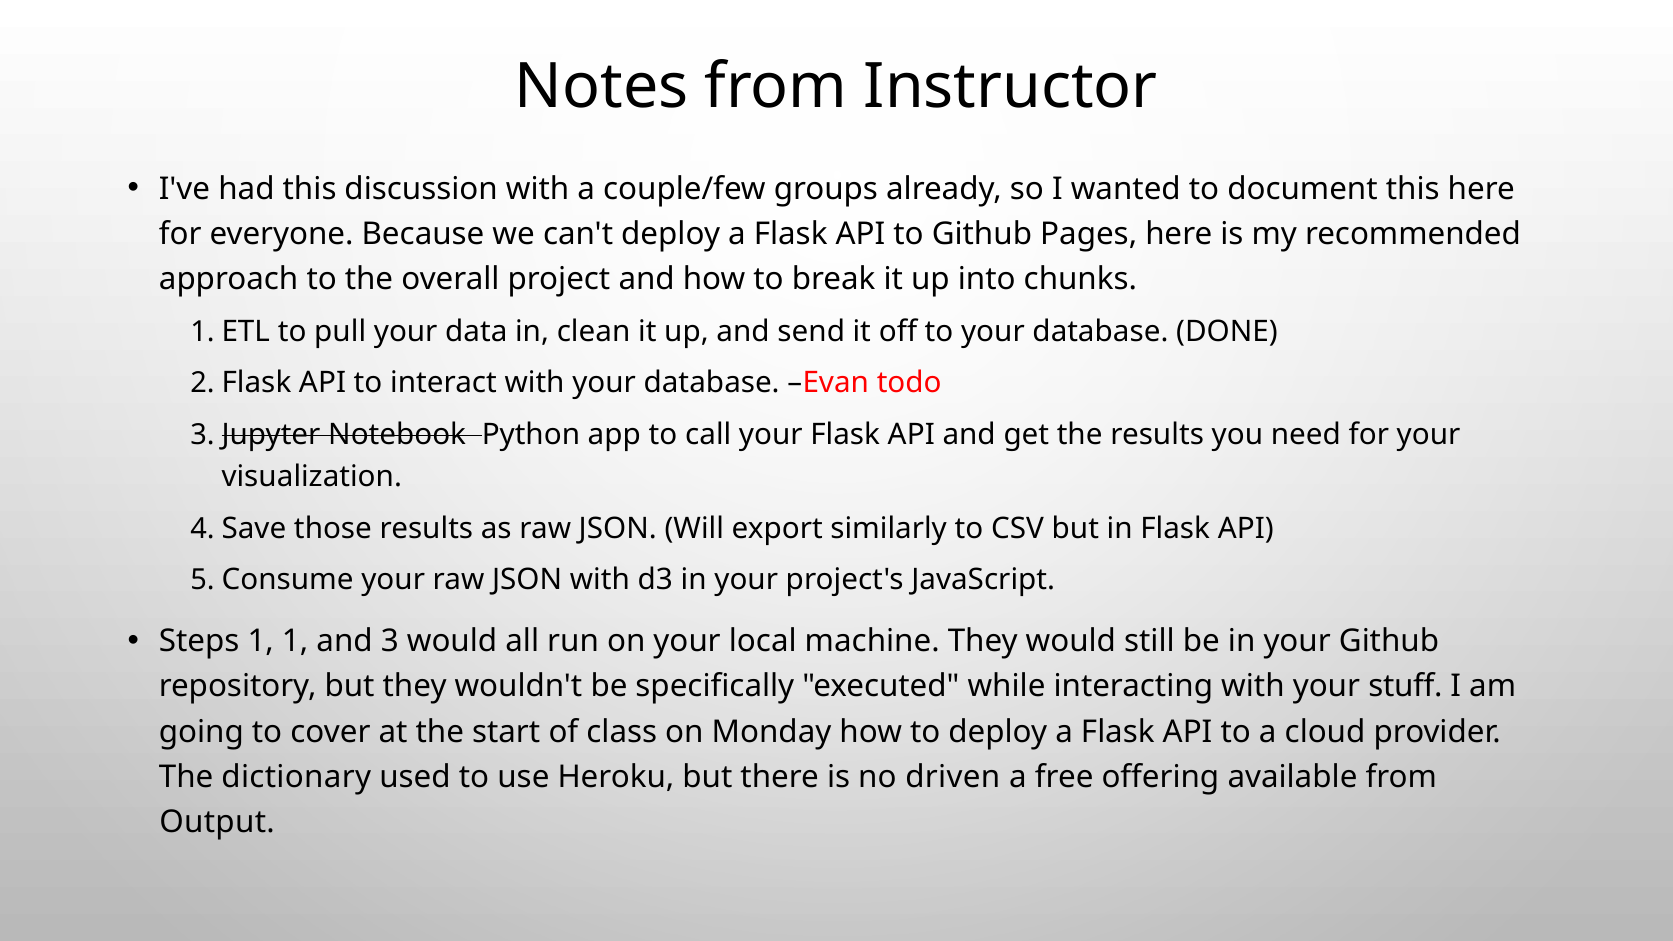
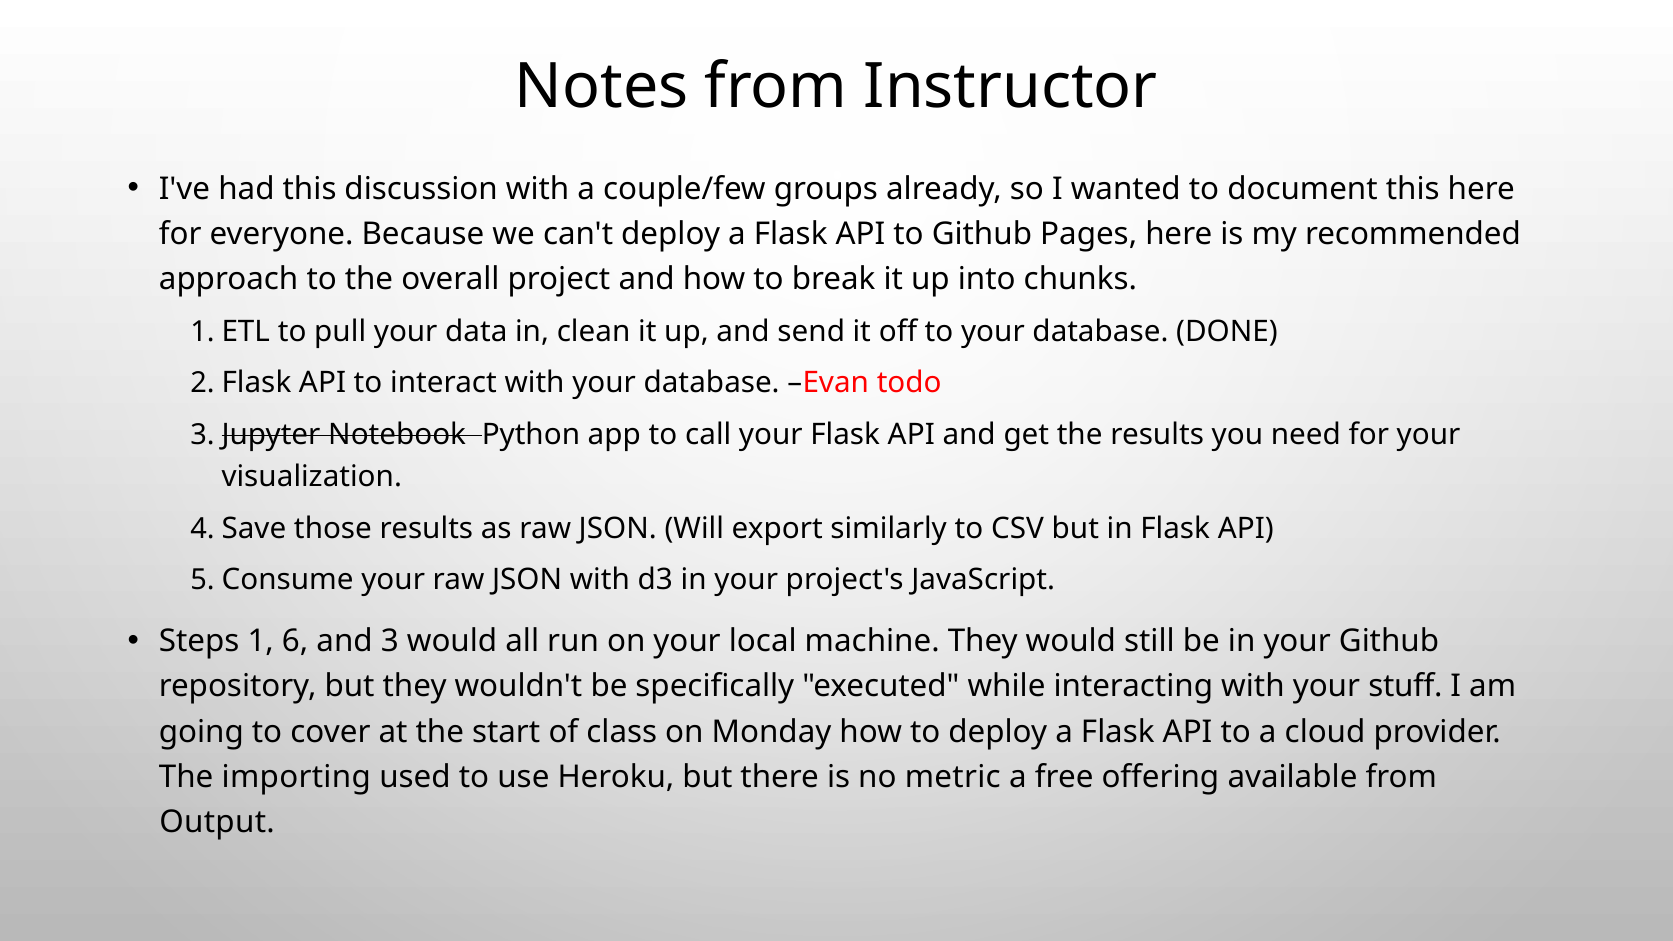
1 1: 1 -> 6
dictionary: dictionary -> importing
driven: driven -> metric
